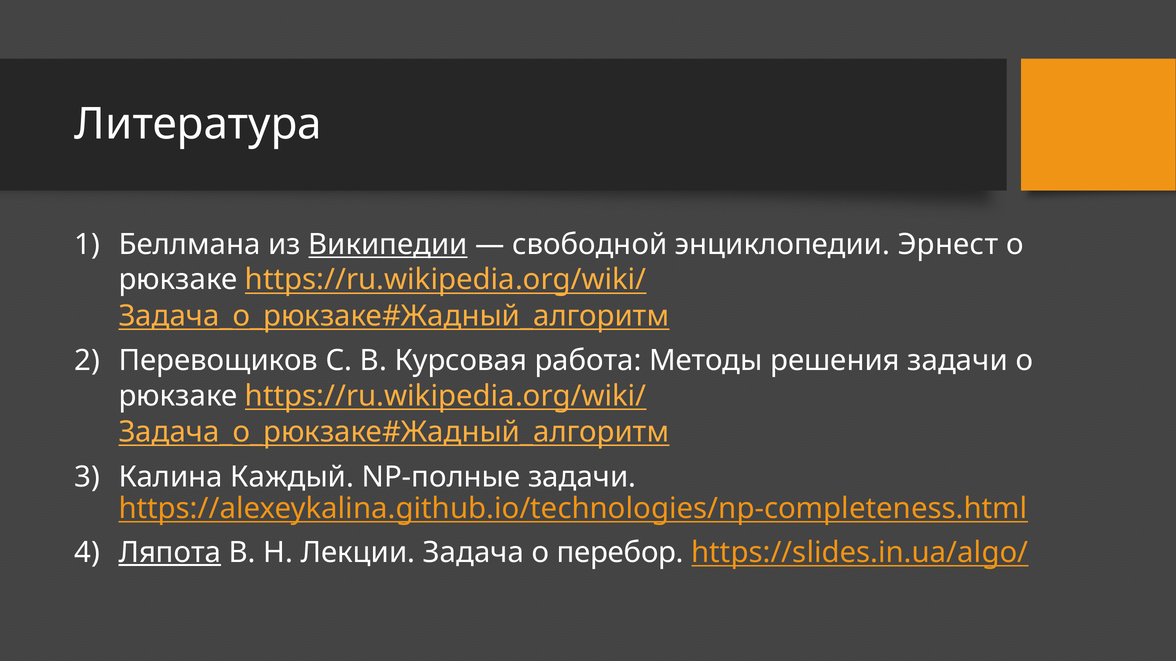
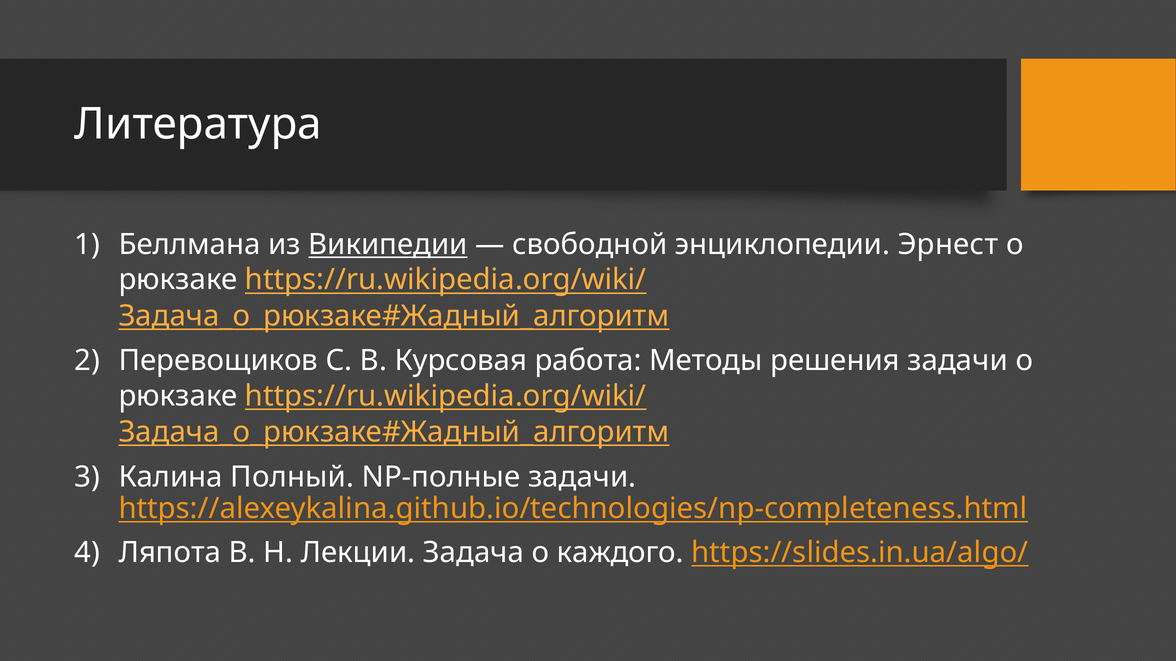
Каждый: Каждый -> Полный
Ляпота underline: present -> none
перебор: перебор -> каждого
